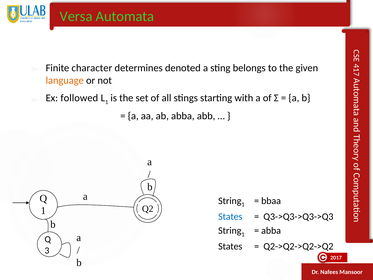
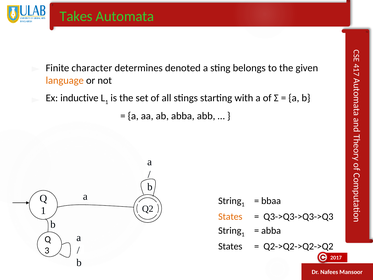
Versa: Versa -> Takes
followed: followed -> inductive
States at (230, 216) colour: blue -> orange
